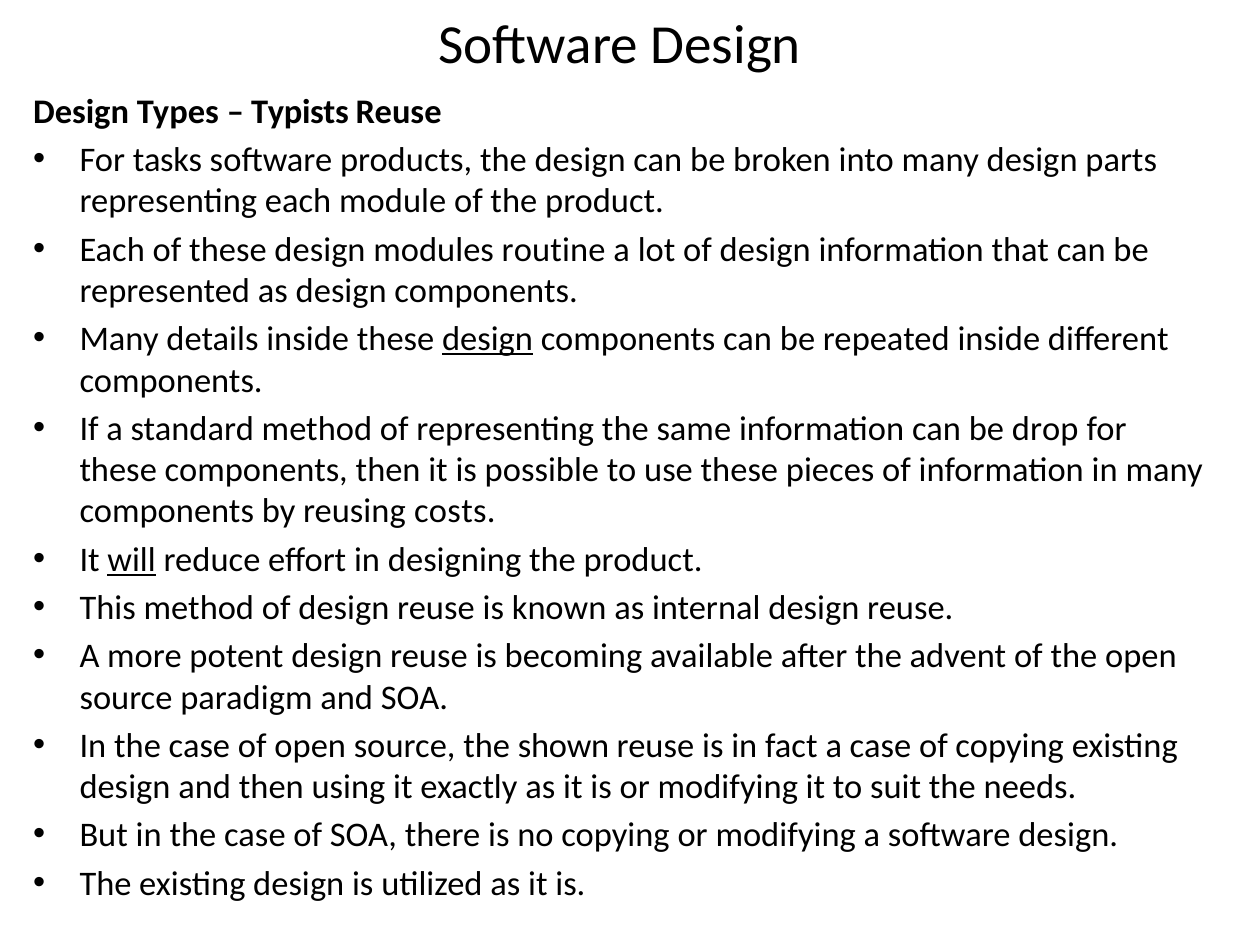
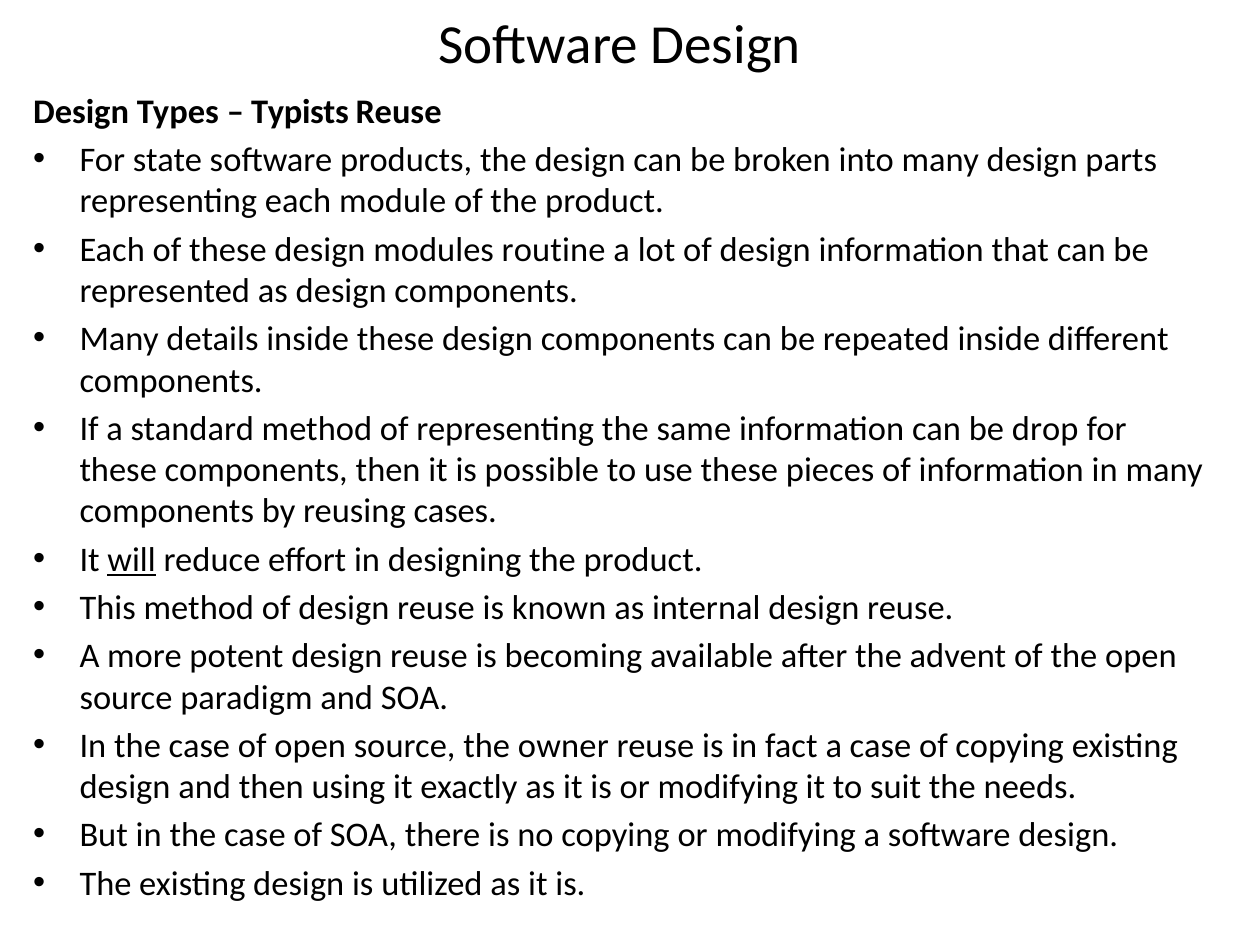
tasks: tasks -> state
design at (488, 339) underline: present -> none
costs: costs -> cases
shown: shown -> owner
